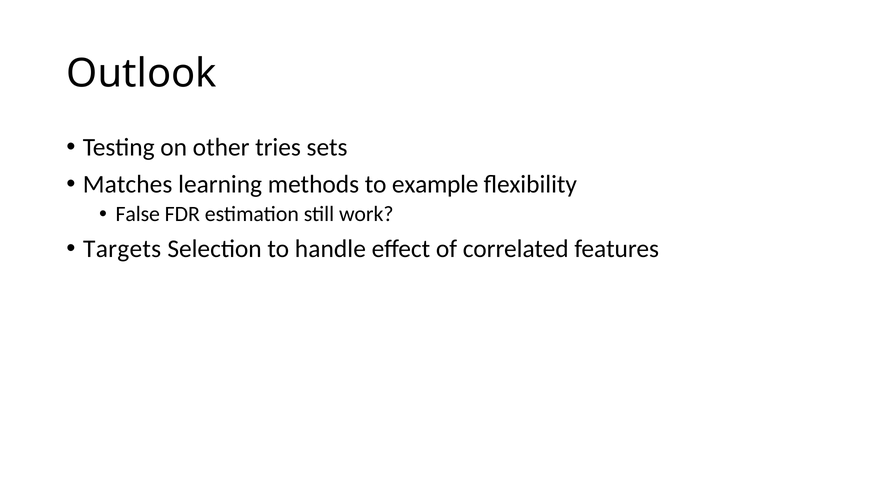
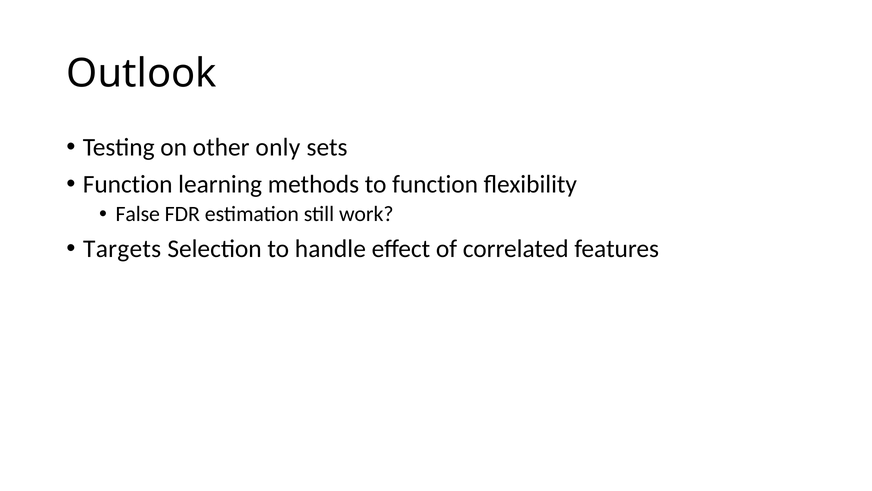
tries: tries -> only
Matches at (128, 184): Matches -> Function
to example: example -> function
